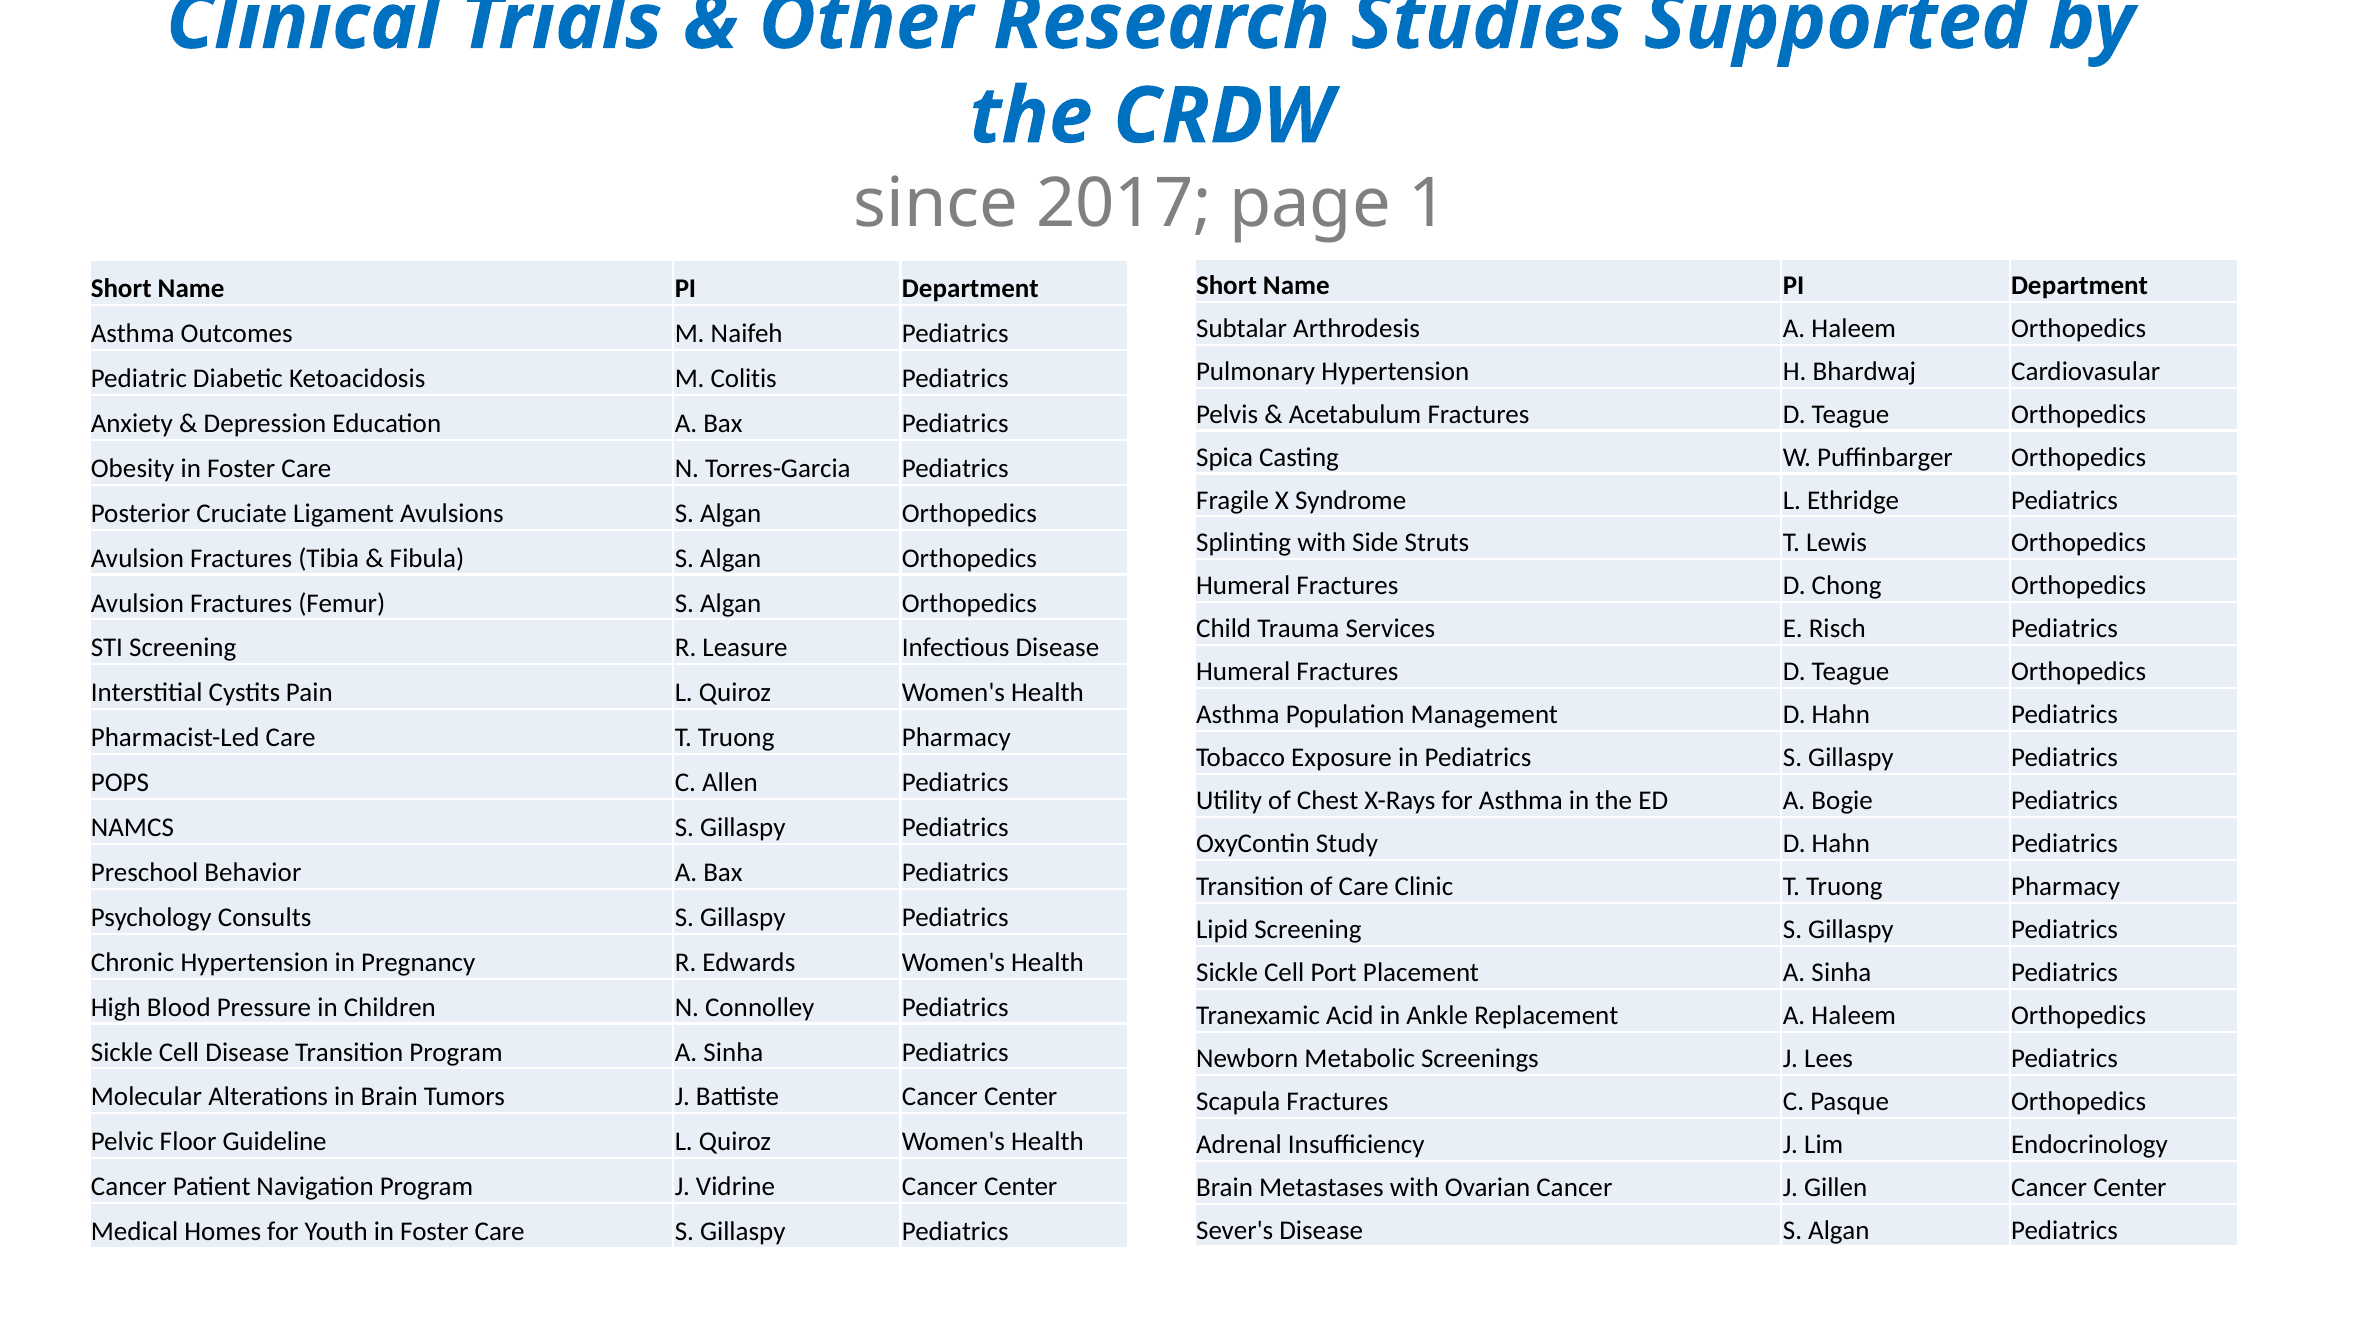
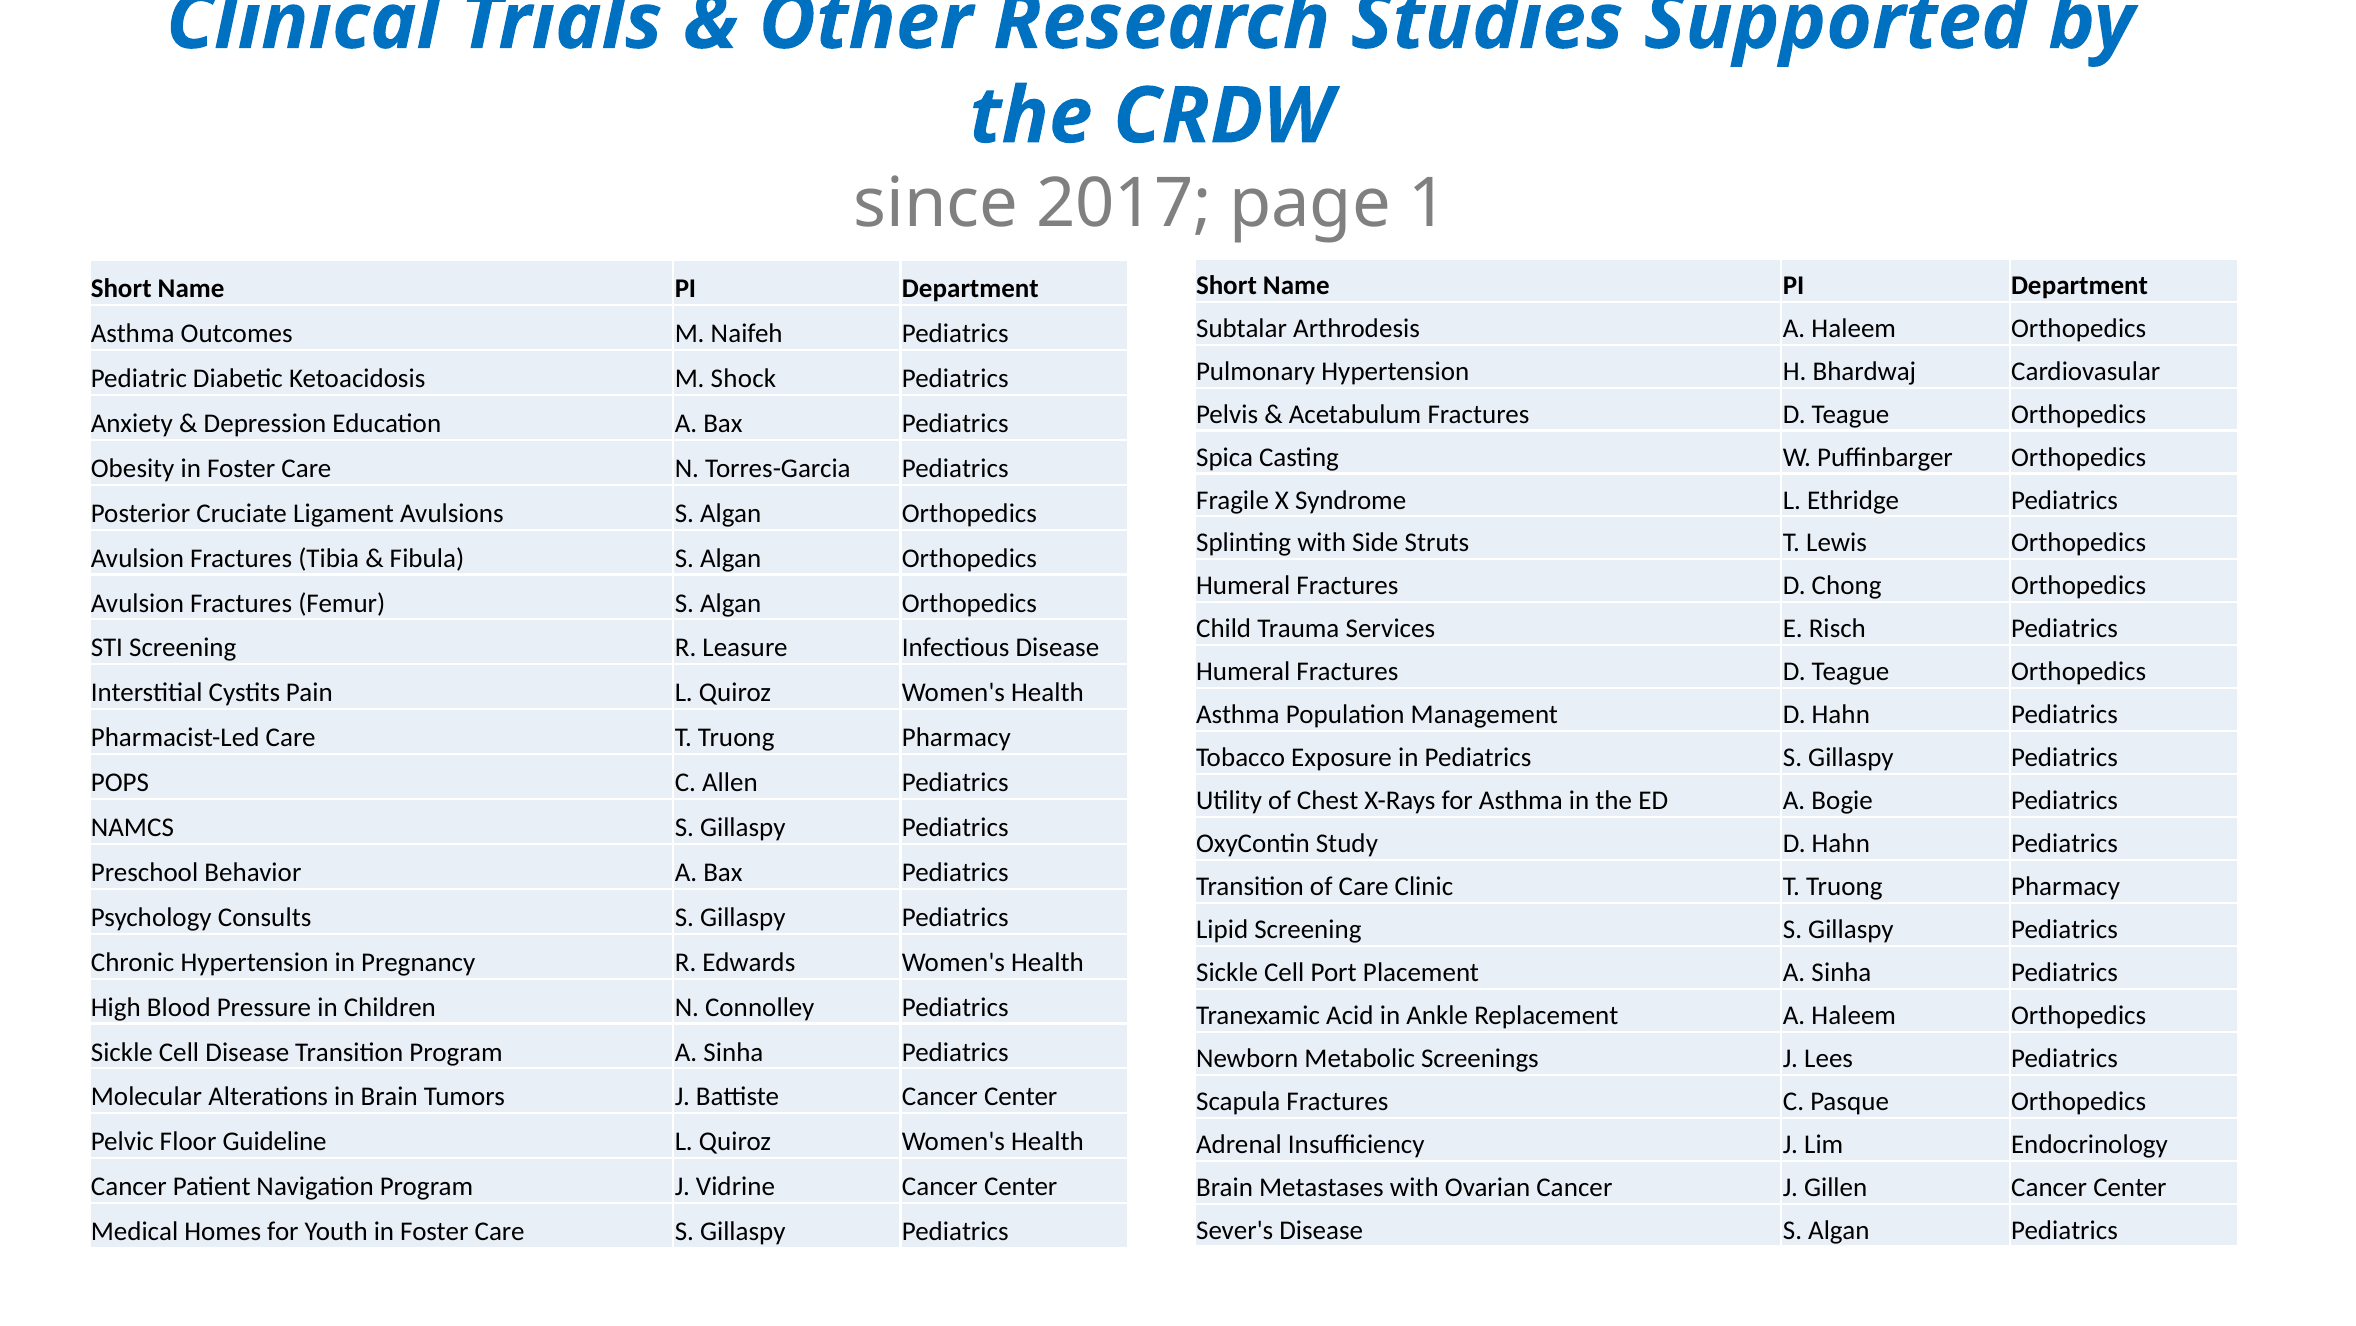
Colitis: Colitis -> Shock
